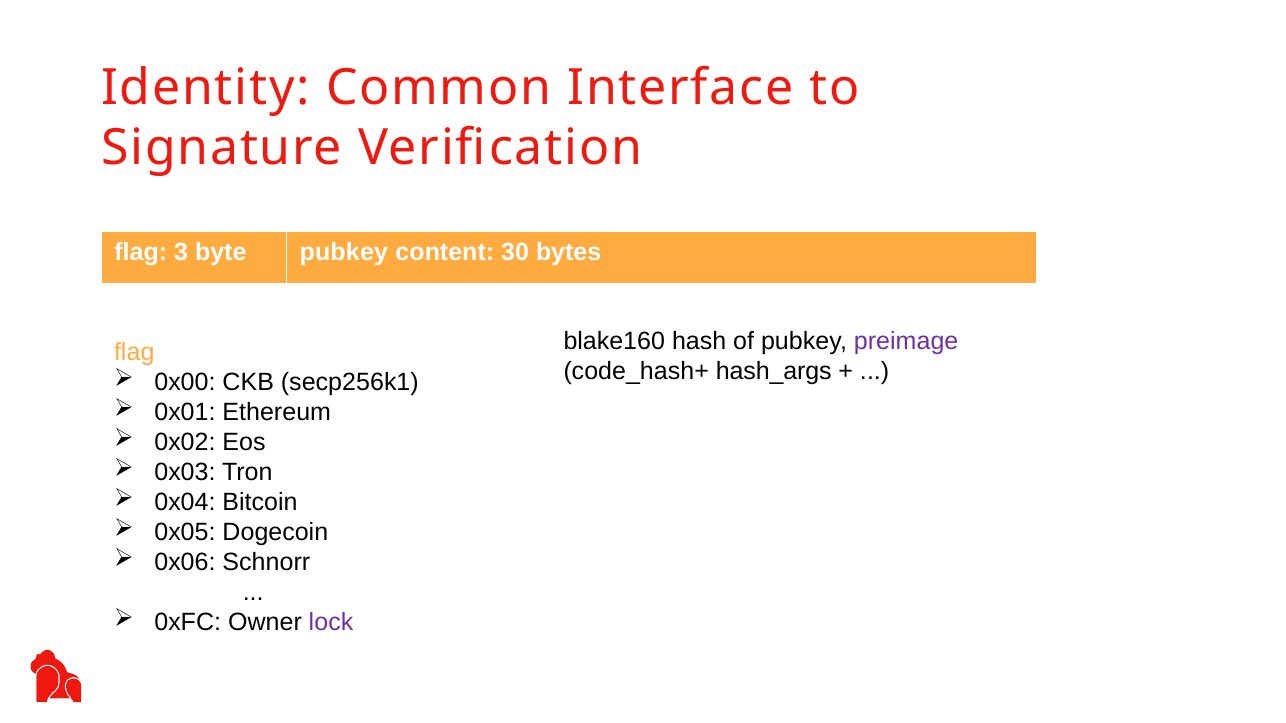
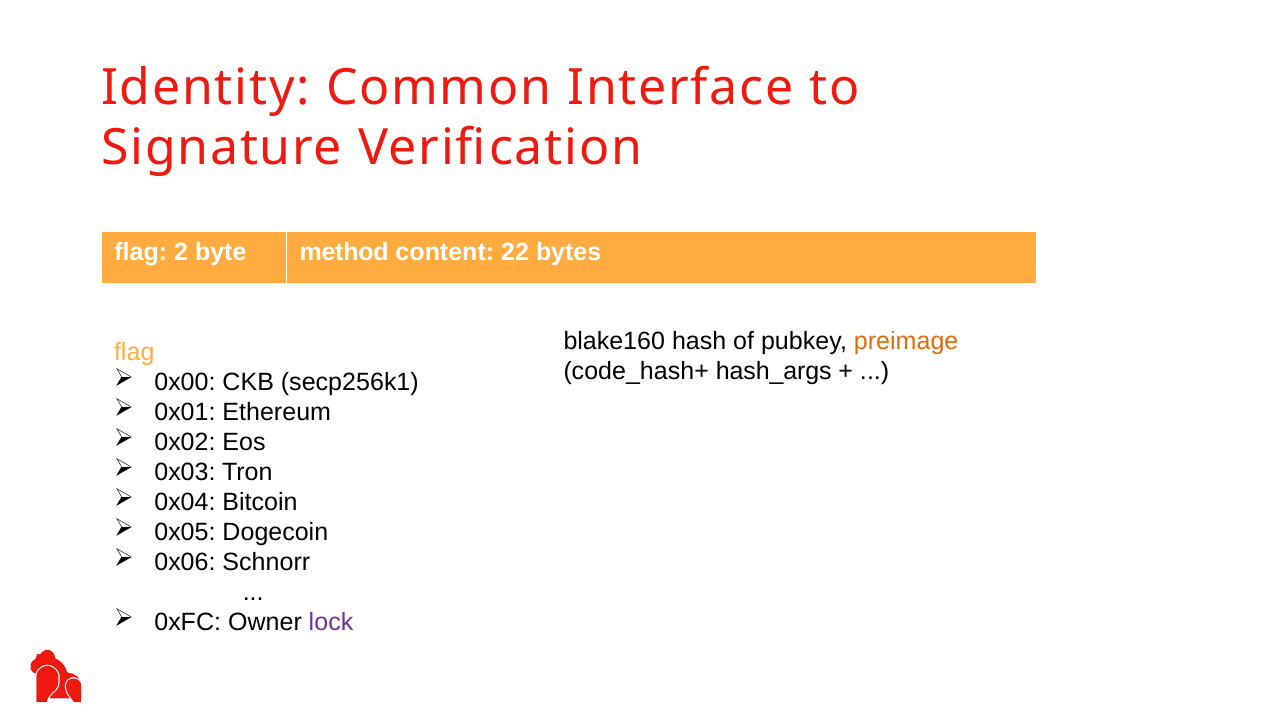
3: 3 -> 2
byte pubkey: pubkey -> method
30: 30 -> 22
preimage colour: purple -> orange
